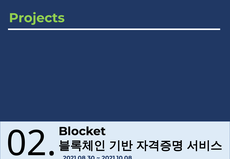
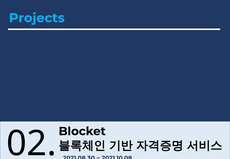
Projects colour: light green -> light blue
